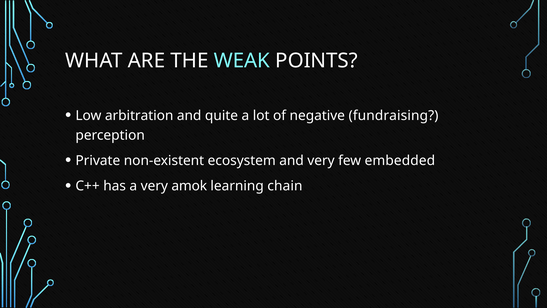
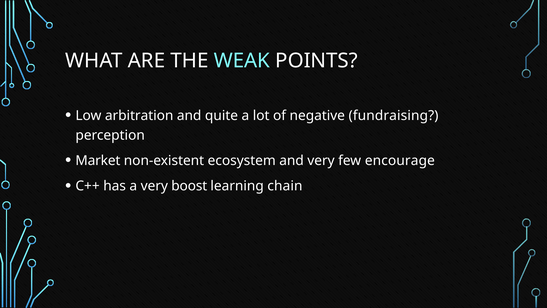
Private: Private -> Market
embedded: embedded -> encourage
amok: amok -> boost
